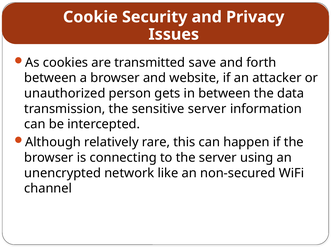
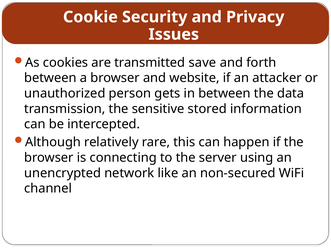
sensitive server: server -> stored
